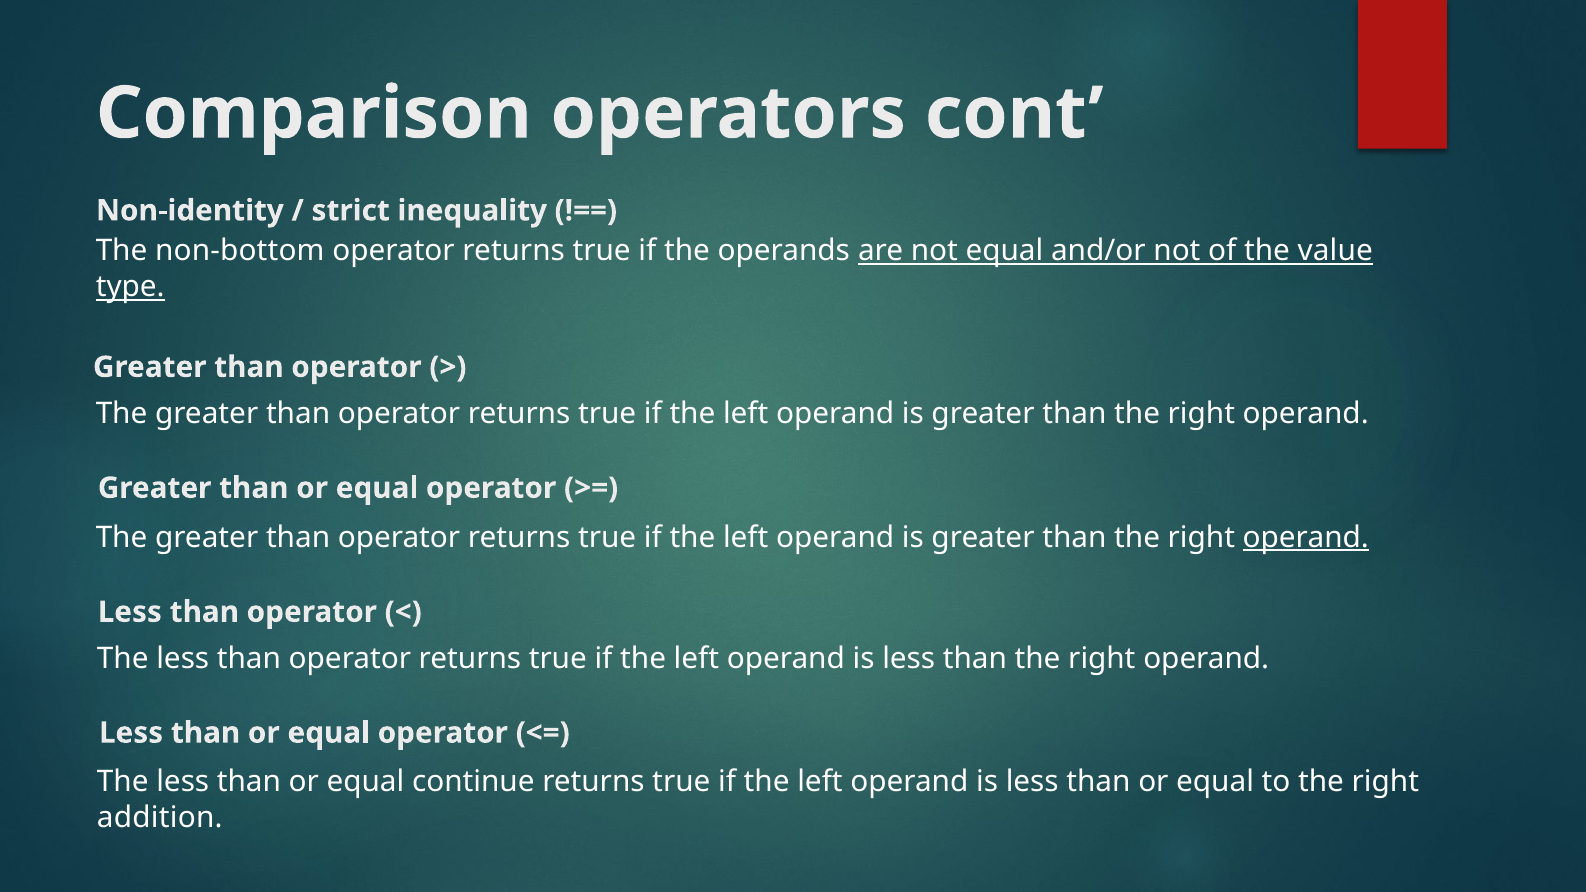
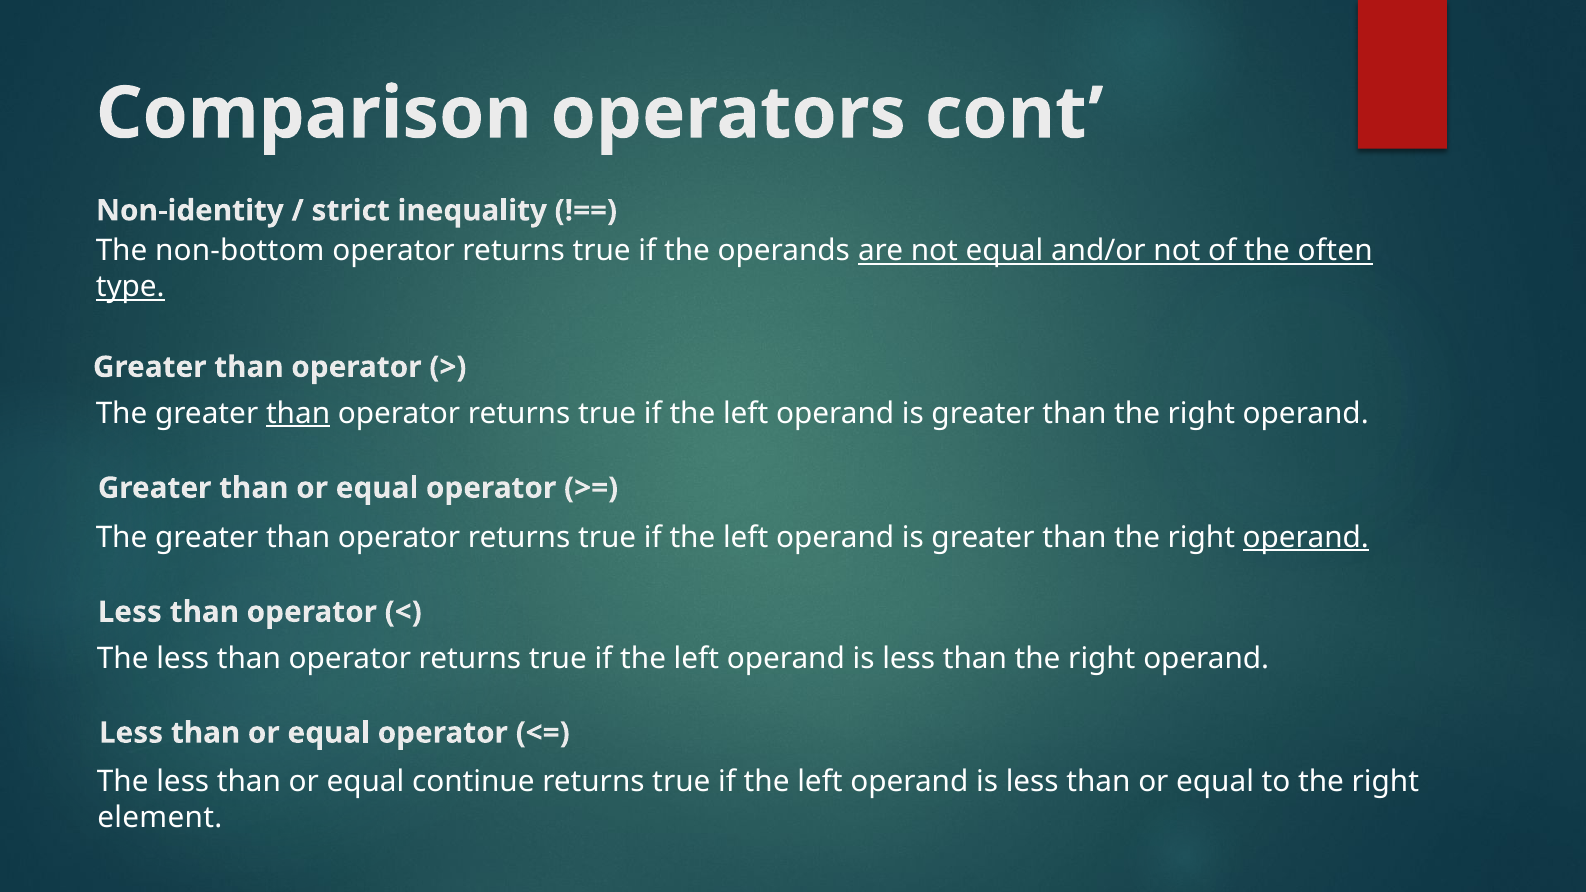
value: value -> often
than at (298, 413) underline: none -> present
addition: addition -> element
